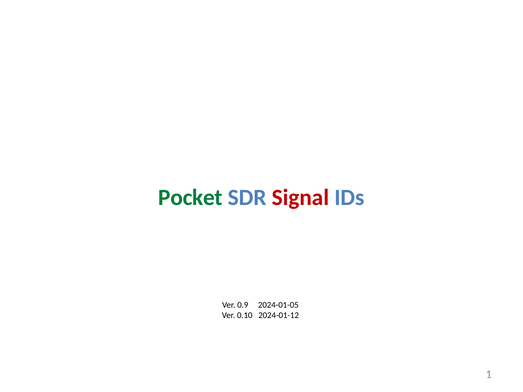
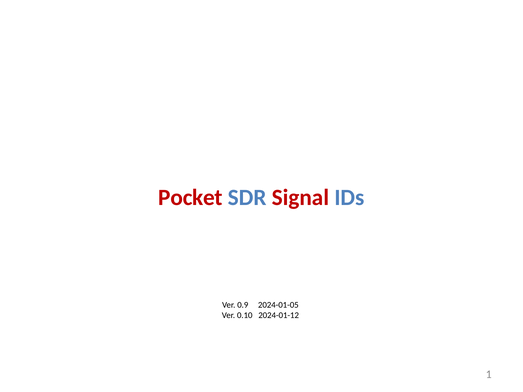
Pocket colour: green -> red
